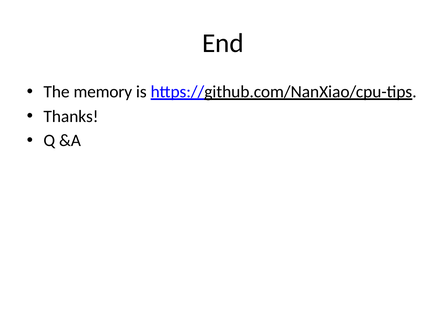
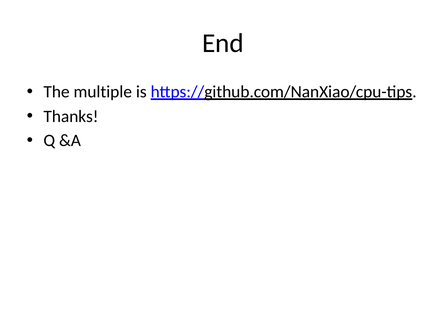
memory: memory -> multiple
